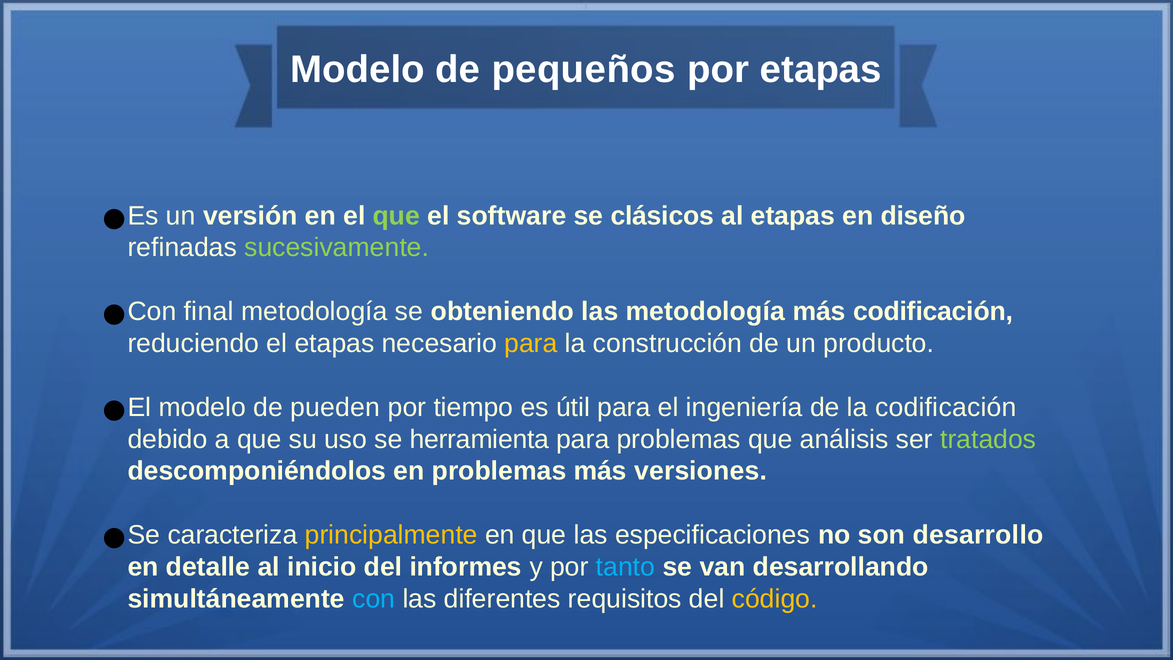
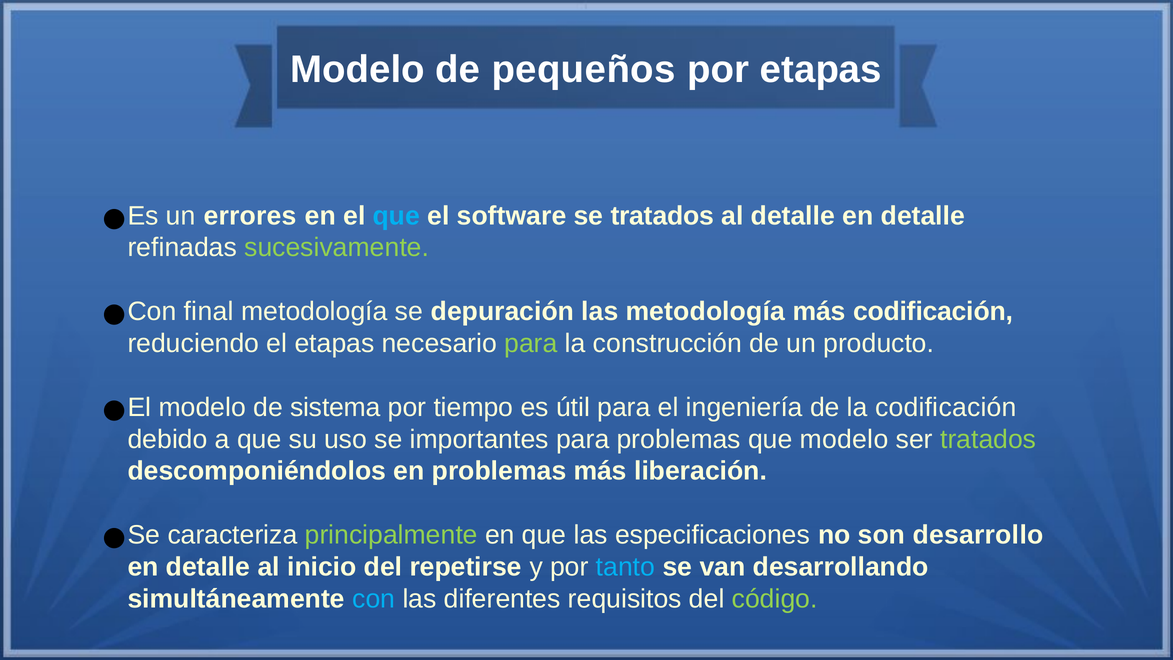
versión: versión -> errores
que at (396, 216) colour: light green -> light blue
se clásicos: clásicos -> tratados
al etapas: etapas -> detalle
diseño at (923, 216): diseño -> detalle
obteniendo: obteniendo -> depuración
para at (531, 343) colour: yellow -> light green
pueden: pueden -> sistema
herramienta: herramienta -> importantes
que análisis: análisis -> modelo
versiones: versiones -> liberación
principalmente colour: yellow -> light green
informes: informes -> repetirse
código colour: yellow -> light green
